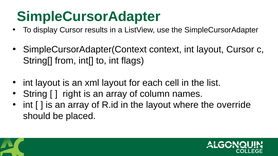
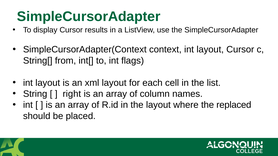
override: override -> replaced
